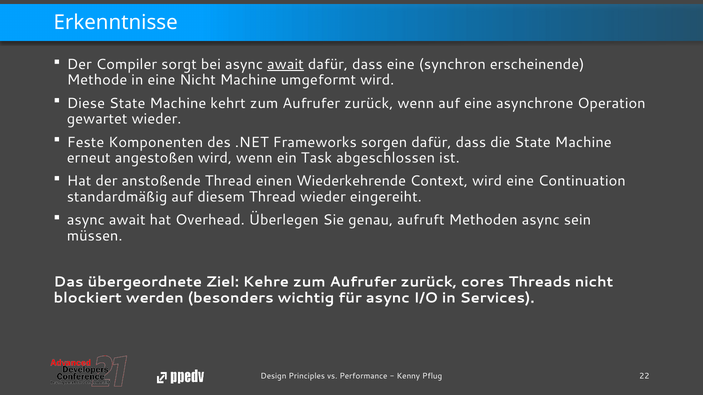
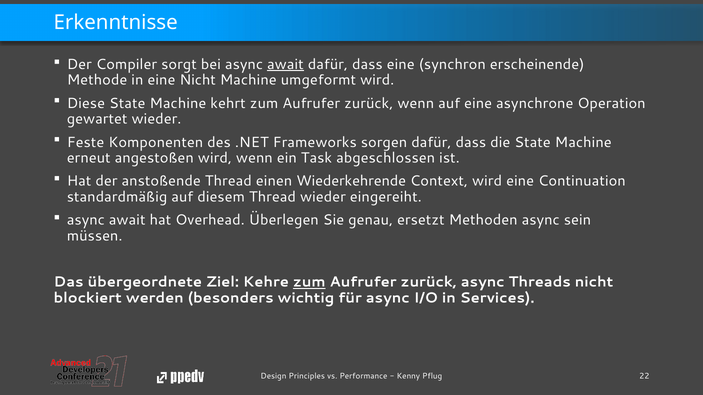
aufruft: aufruft -> ersetzt
zum at (309, 282) underline: none -> present
zurück cores: cores -> async
